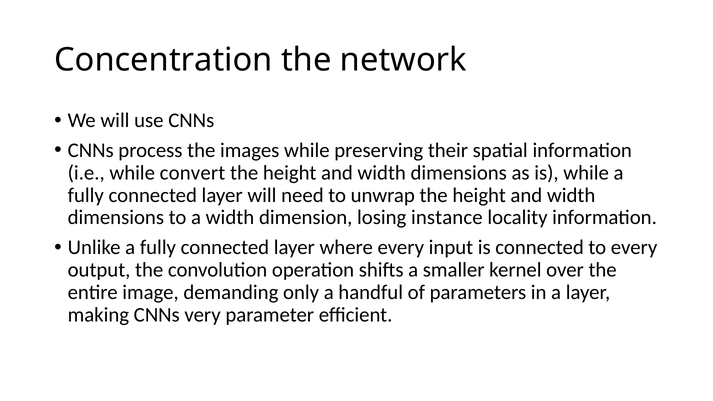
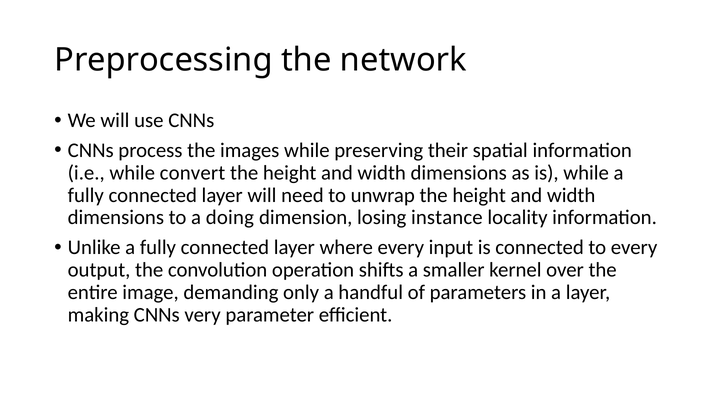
Concentration: Concentration -> Preprocessing
a width: width -> doing
